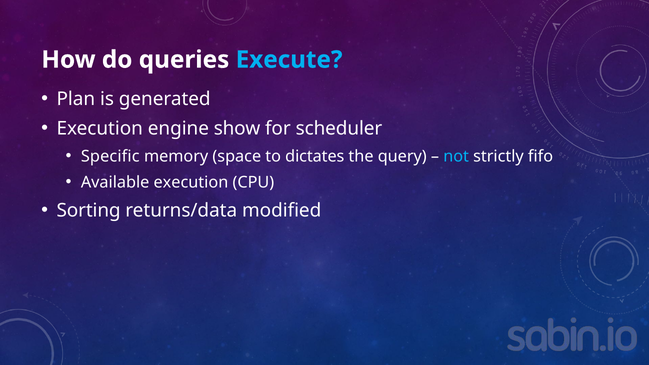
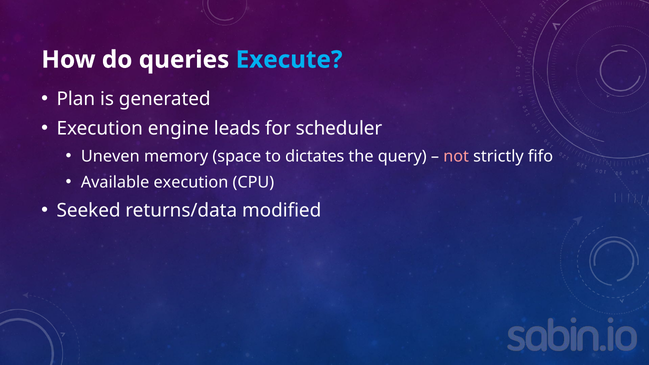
show: show -> leads
Specific: Specific -> Uneven
not colour: light blue -> pink
Sorting: Sorting -> Seeked
